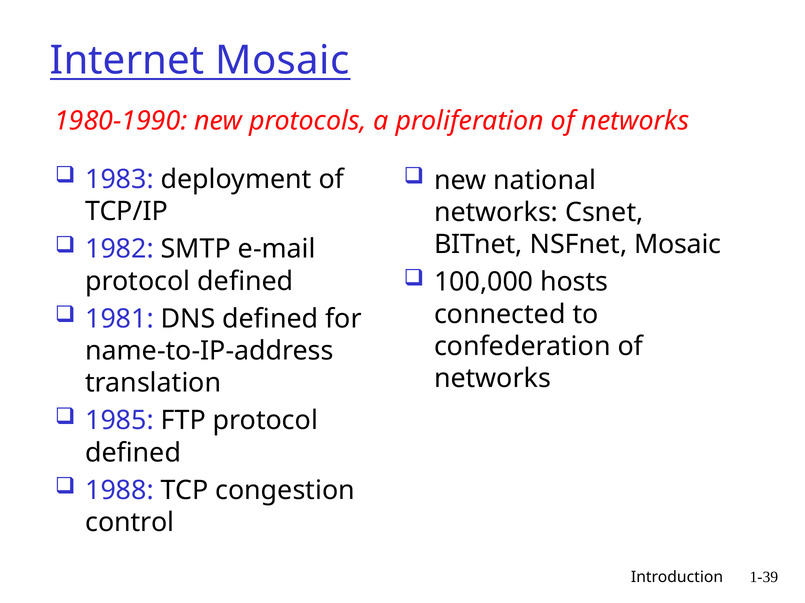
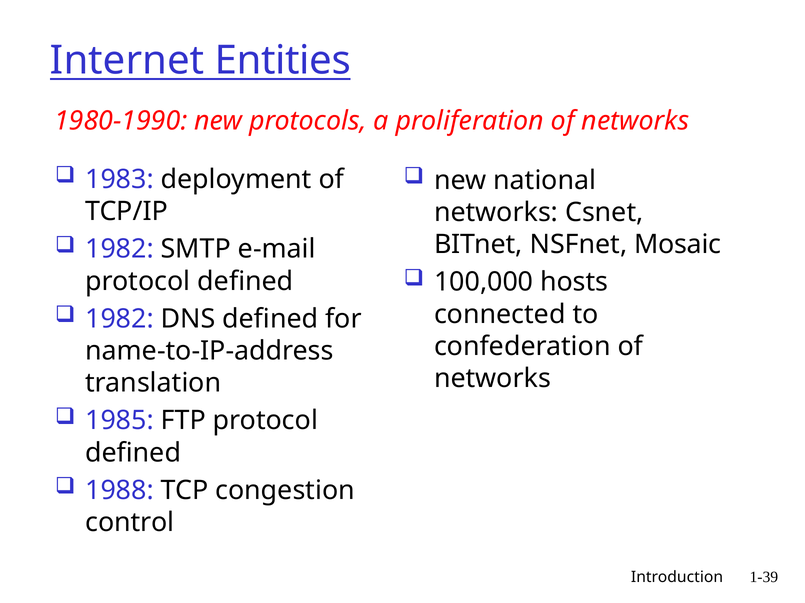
Internet Mosaic: Mosaic -> Entities
1981 at (119, 319): 1981 -> 1982
